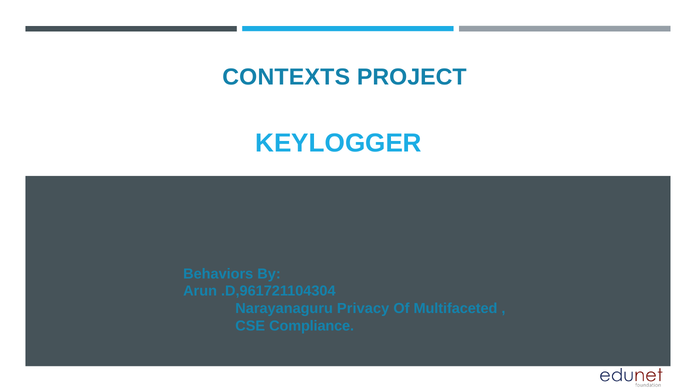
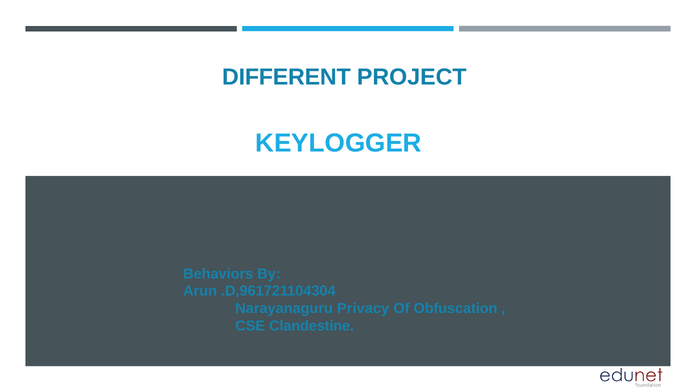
CONTEXTS: CONTEXTS -> DIFFERENT
Multifaceted: Multifaceted -> Obfuscation
Compliance: Compliance -> Clandestine
